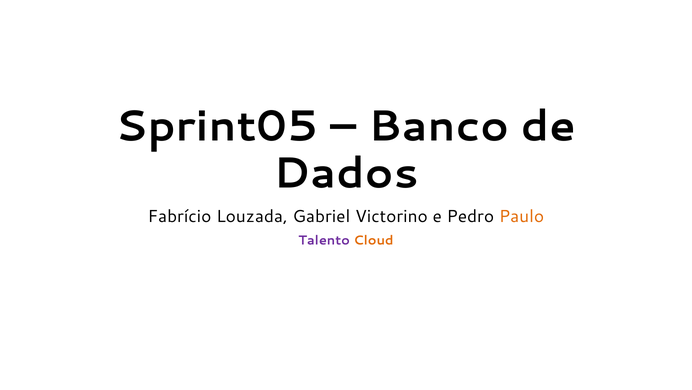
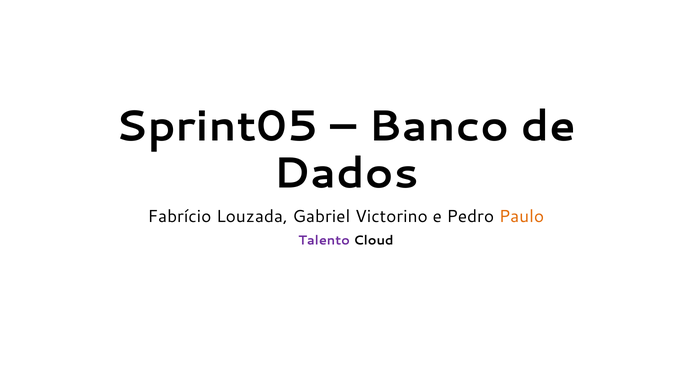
Cloud colour: orange -> black
